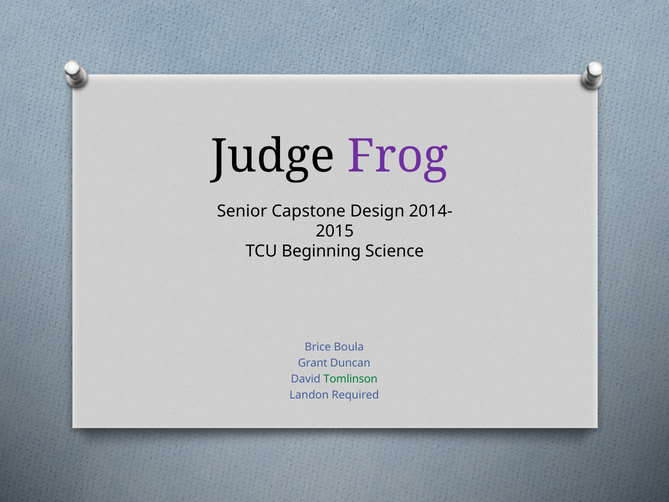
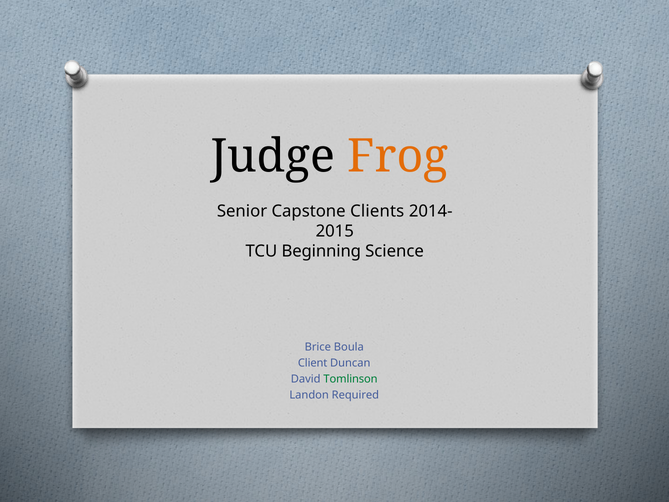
Frog colour: purple -> orange
Design: Design -> Clients
Grant: Grant -> Client
